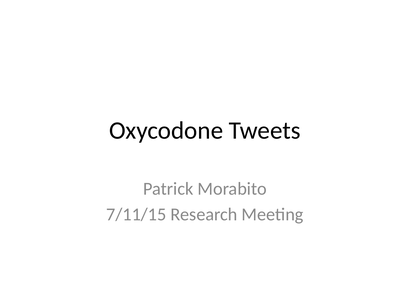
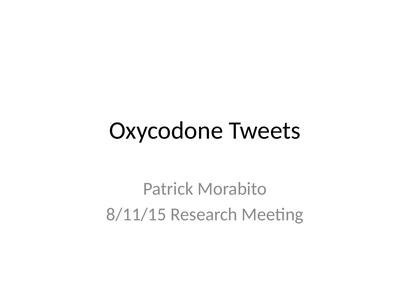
7/11/15: 7/11/15 -> 8/11/15
